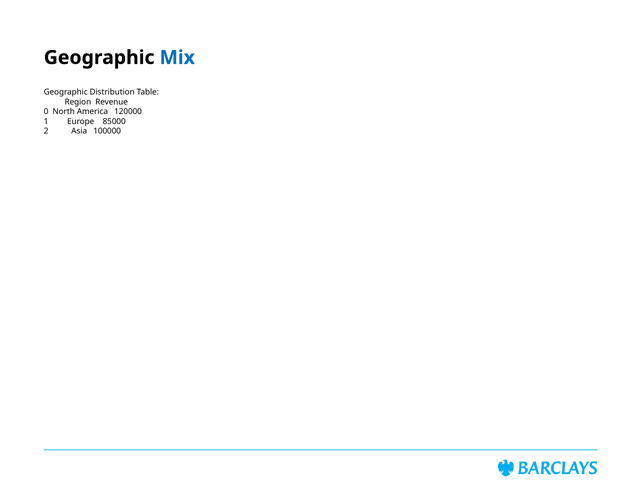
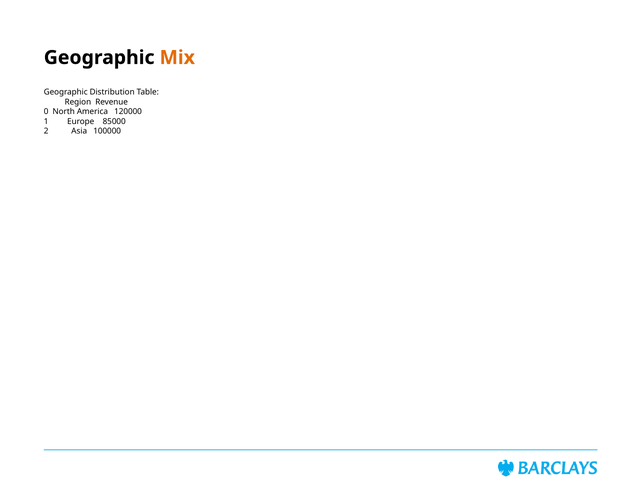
Mix colour: blue -> orange
